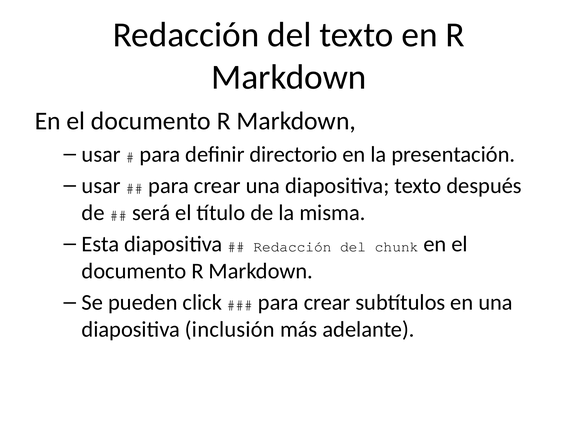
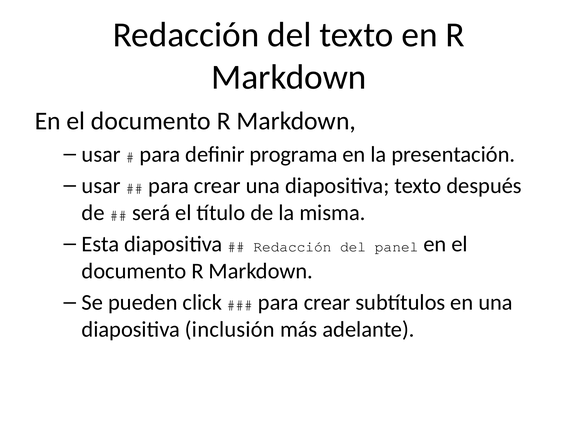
directorio: directorio -> programa
chunk: chunk -> panel
